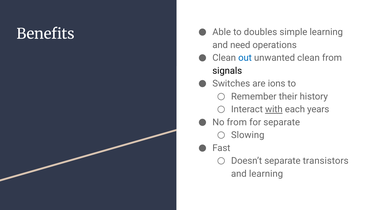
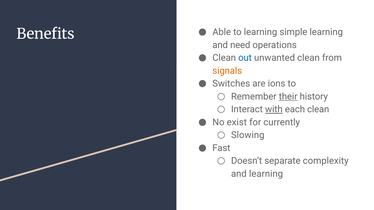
to doubles: doubles -> learning
signals colour: black -> orange
their underline: none -> present
each years: years -> clean
No from: from -> exist
for separate: separate -> currently
transistors: transistors -> complexity
